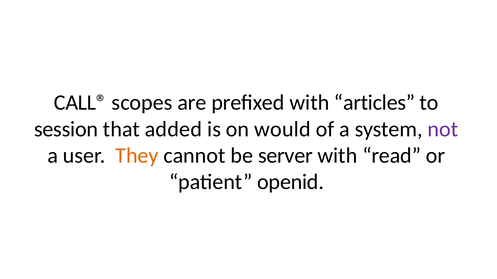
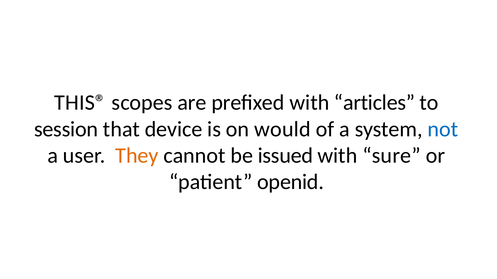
CALL®: CALL® -> THIS®
added: added -> device
not colour: purple -> blue
server: server -> issued
read: read -> sure
